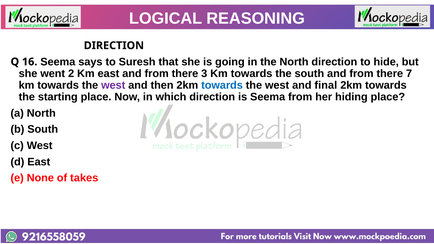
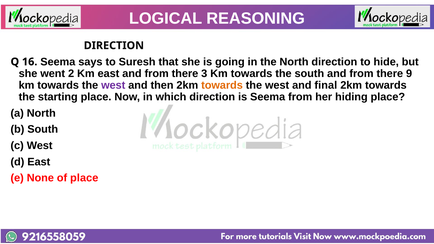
7: 7 -> 9
towards at (222, 85) colour: blue -> orange
of takes: takes -> place
